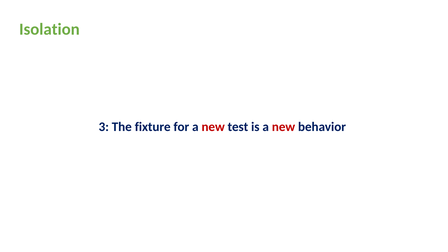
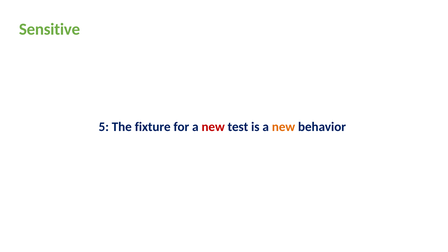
Isolation: Isolation -> Sensitive
3: 3 -> 5
new at (283, 127) colour: red -> orange
